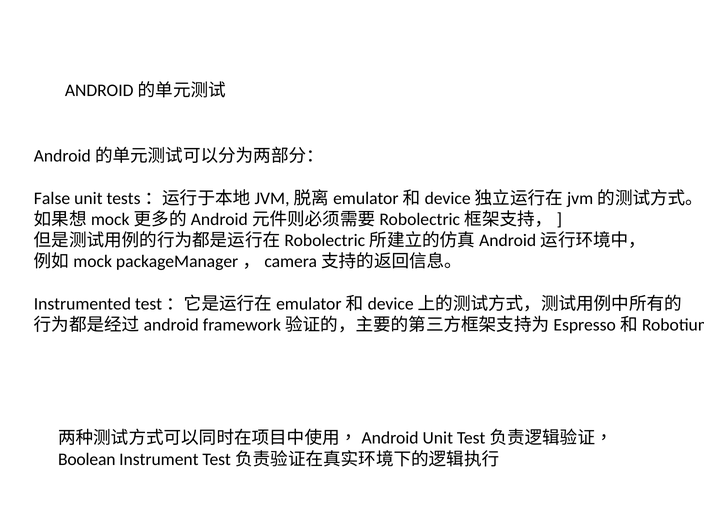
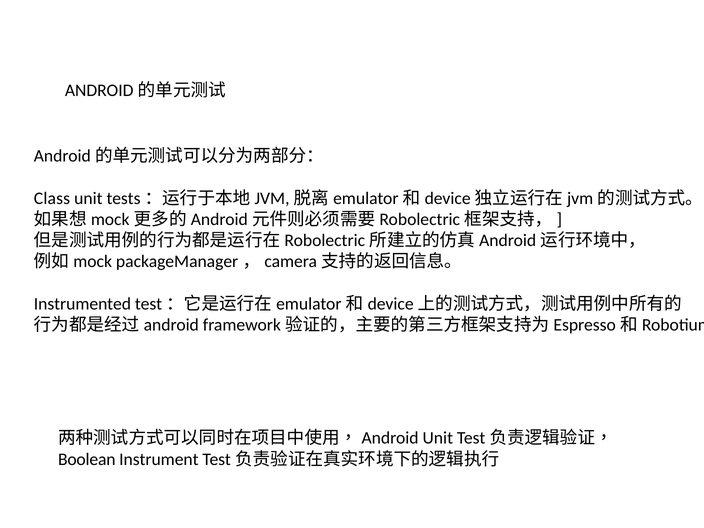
False: False -> Class
